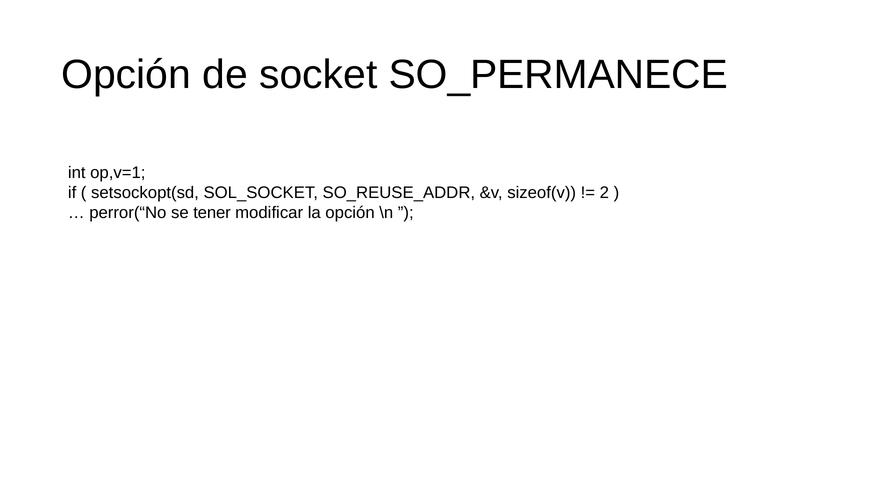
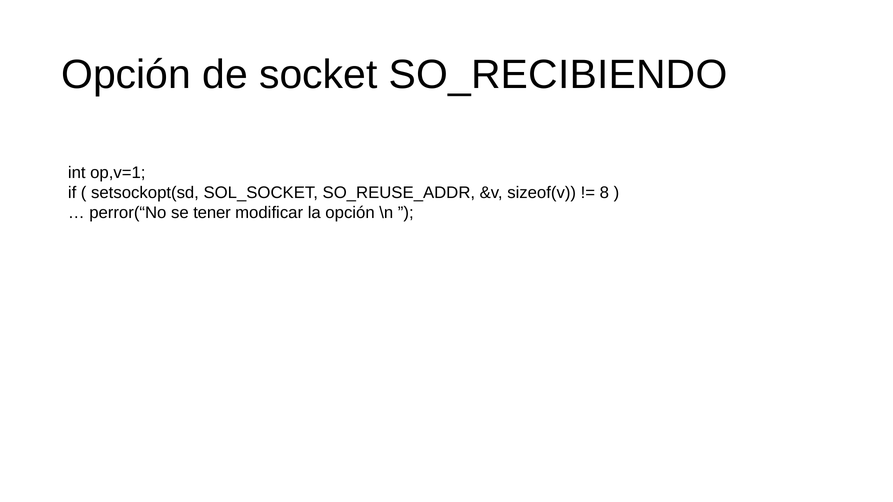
SO_PERMANECE: SO_PERMANECE -> SO_RECIBIENDO
2: 2 -> 8
